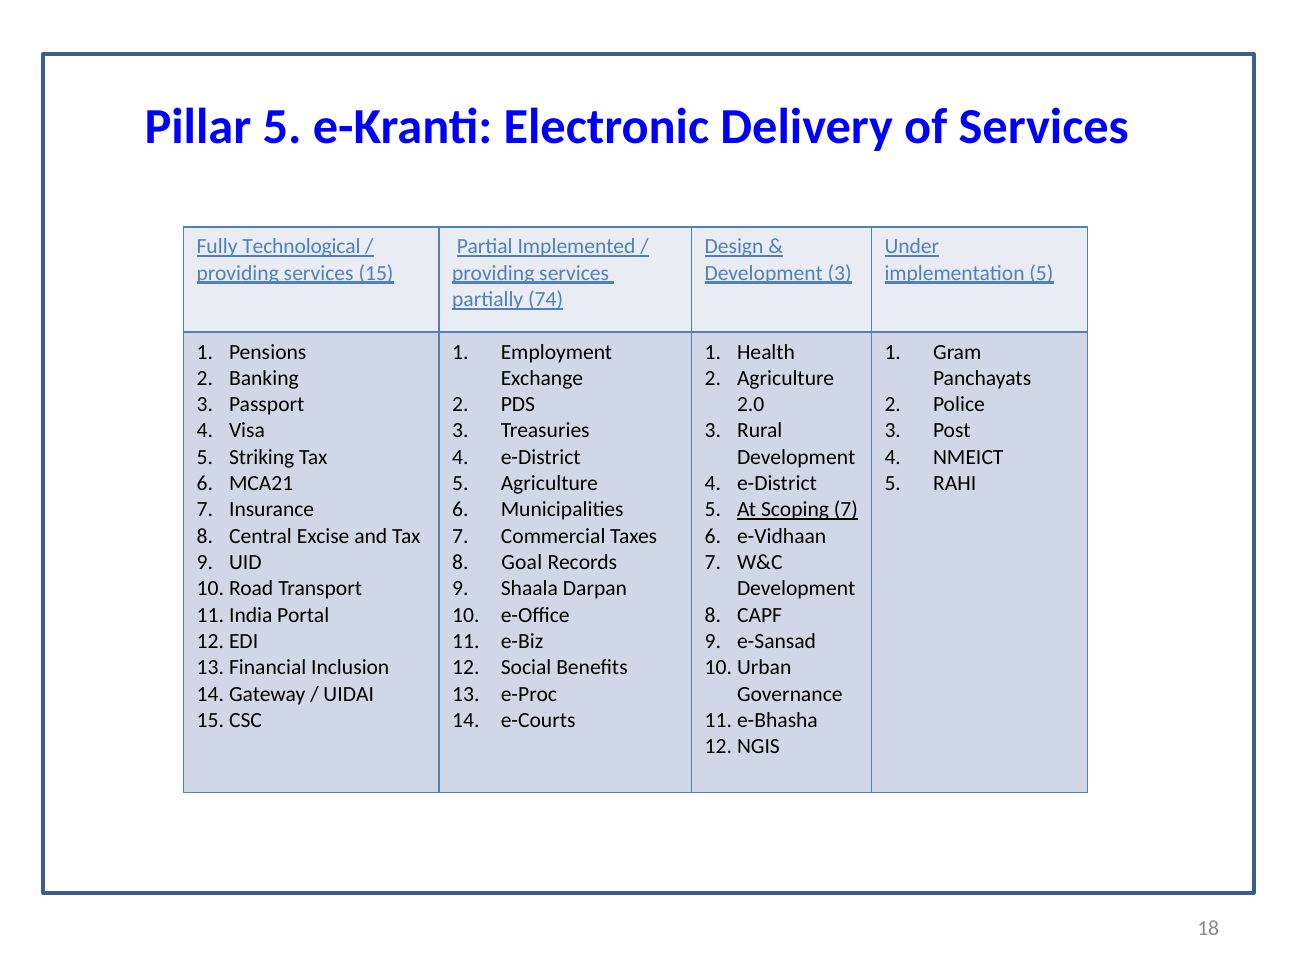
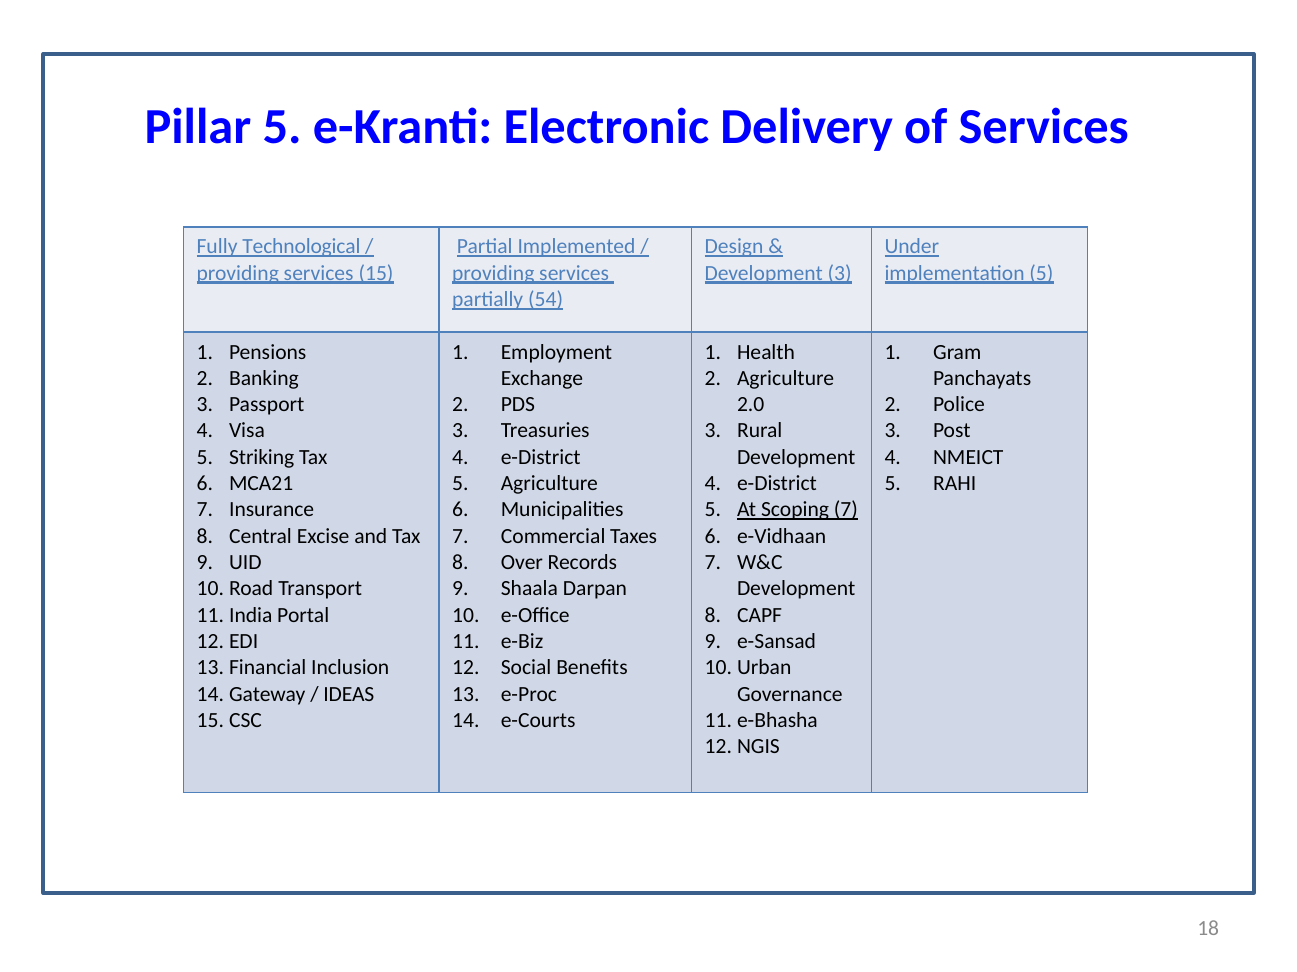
74: 74 -> 54
Goal: Goal -> Over
UIDAI: UIDAI -> IDEAS
